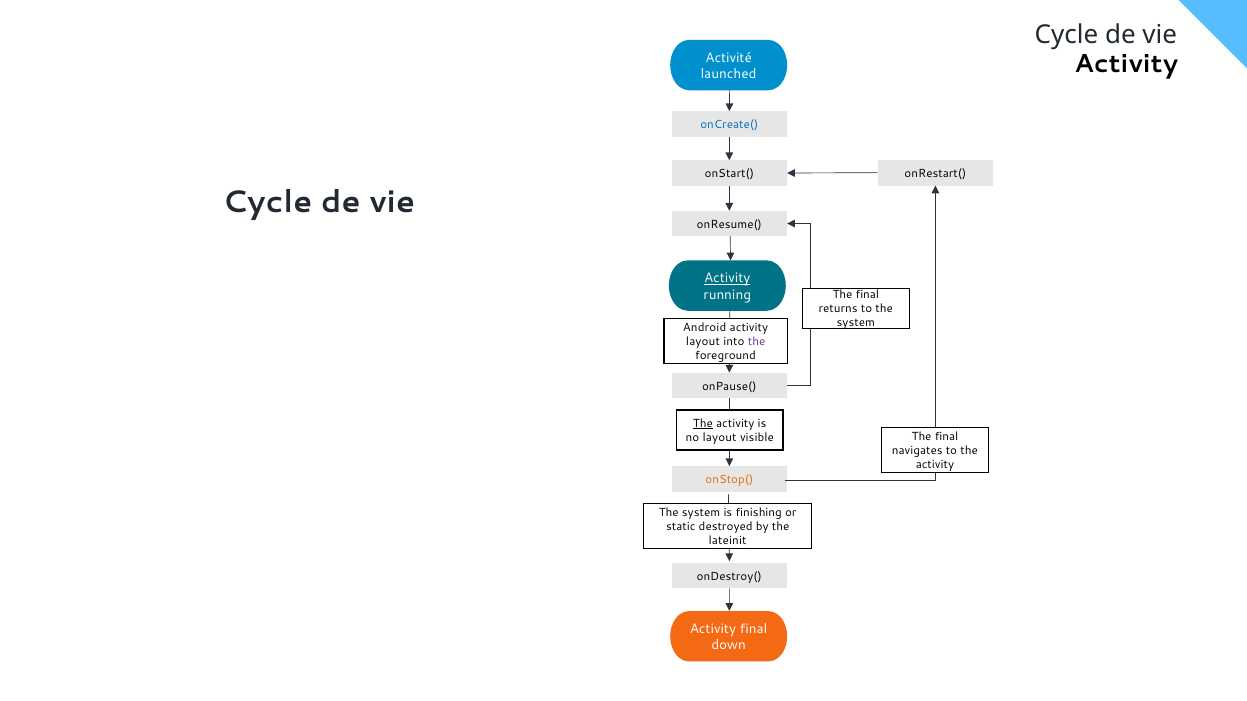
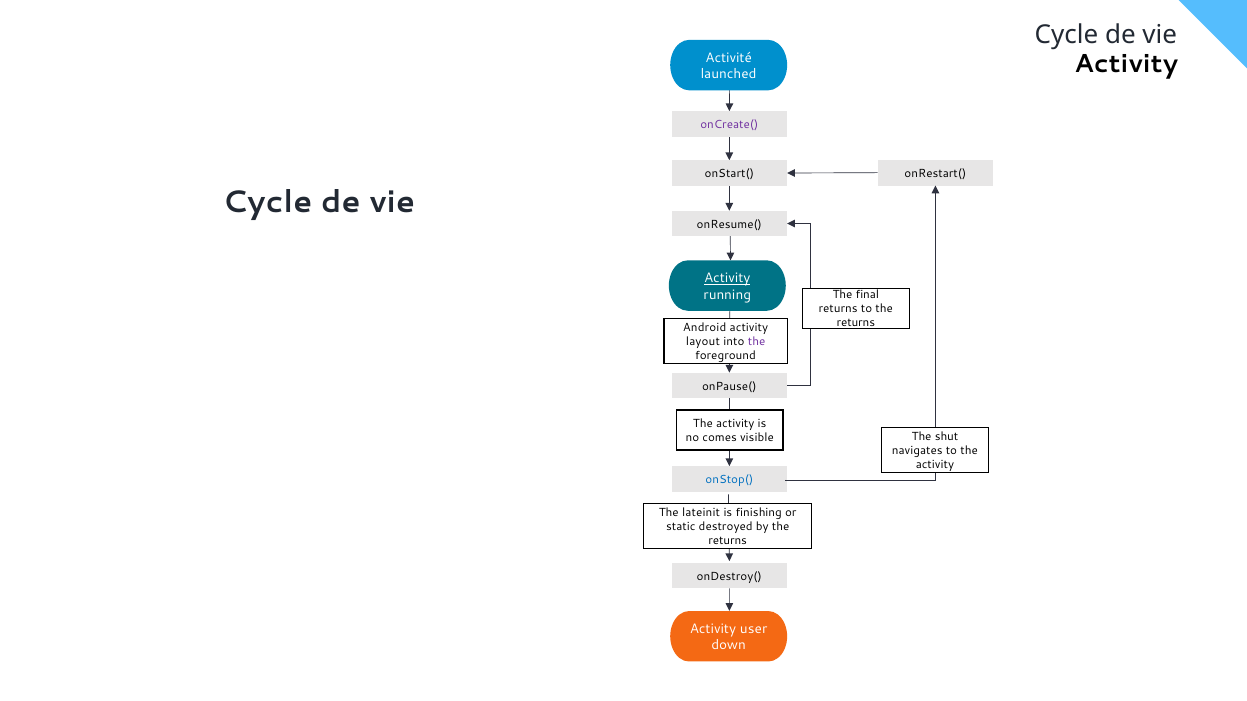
onCreate( colour: blue -> purple
system at (856, 323): system -> returns
The at (703, 424) underline: present -> none
final at (947, 437): final -> shut
no layout: layout -> comes
onStop( colour: orange -> blue
system at (701, 513): system -> lateinit
lateinit at (728, 541): lateinit -> returns
Activity final: final -> user
